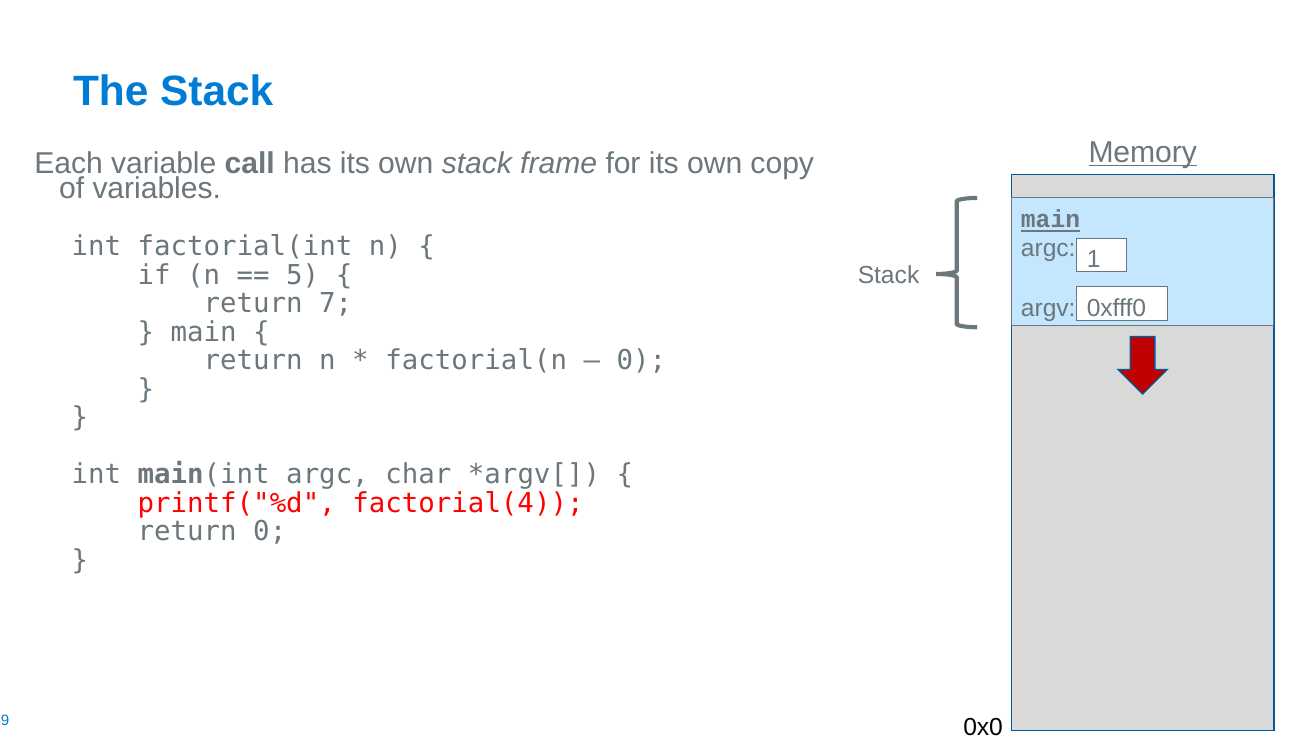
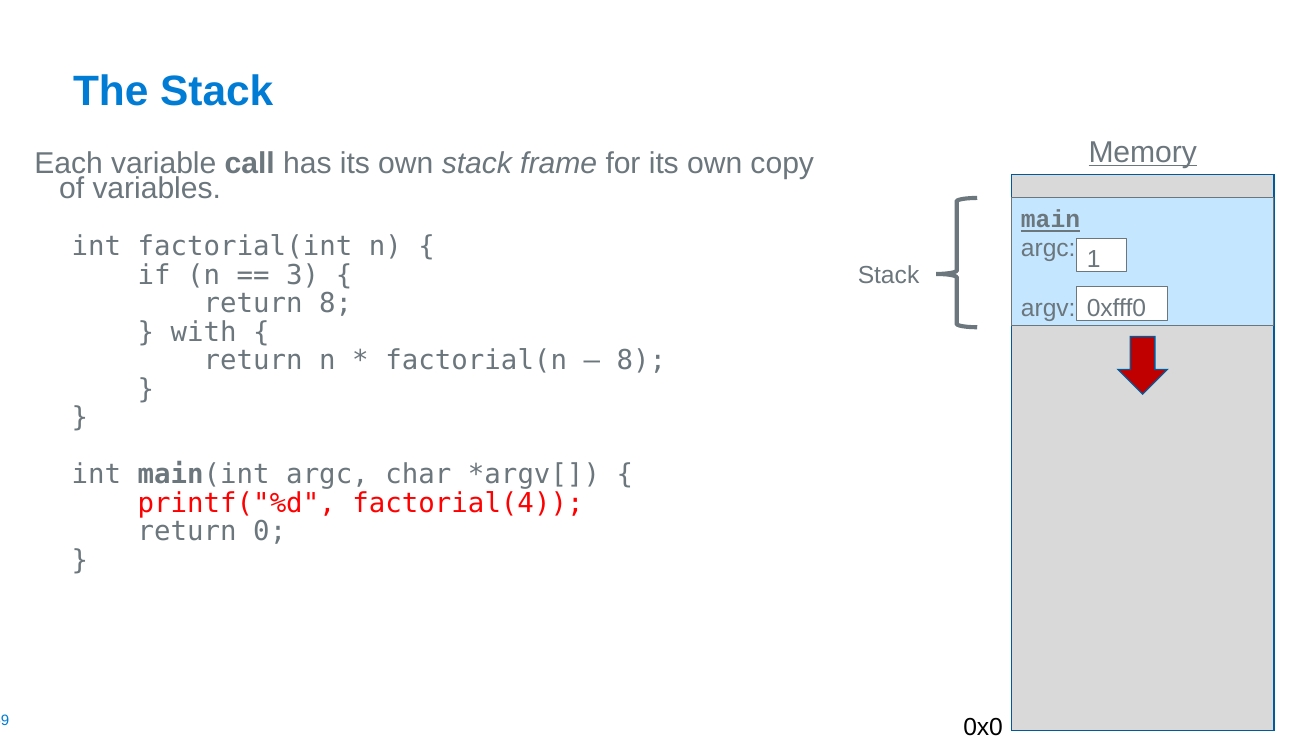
5: 5 -> 3
return 7: 7 -> 8
main at (204, 332): main -> with
0 at (641, 361): 0 -> 8
